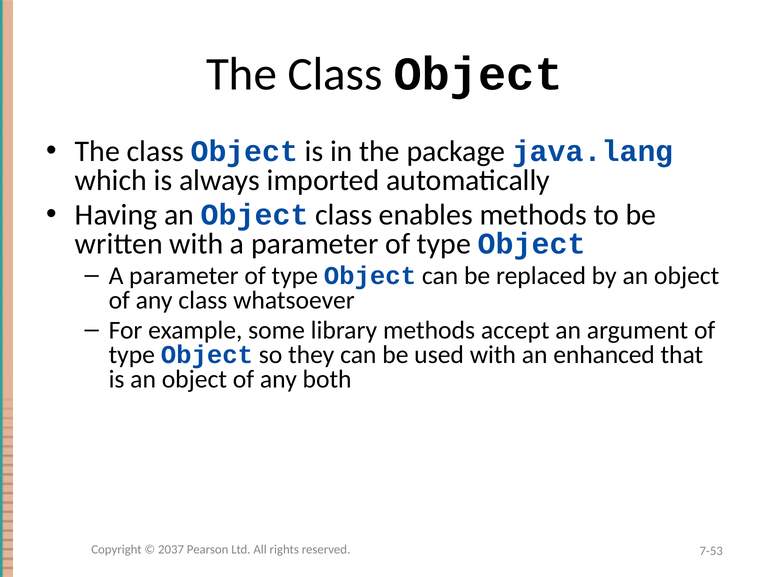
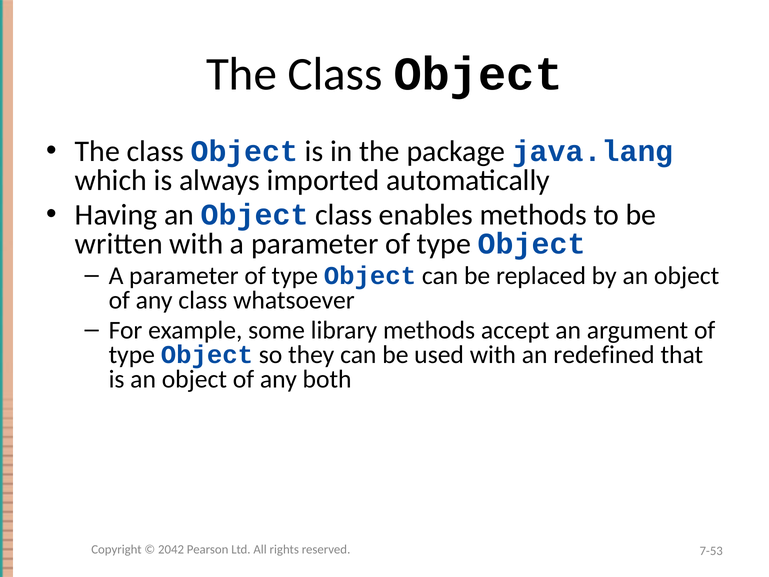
enhanced: enhanced -> redefined
2037: 2037 -> 2042
